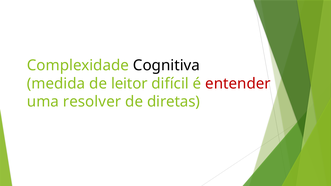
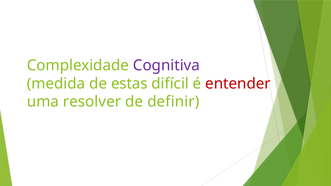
Cognitiva colour: black -> purple
leitor: leitor -> estas
diretas: diretas -> definir
